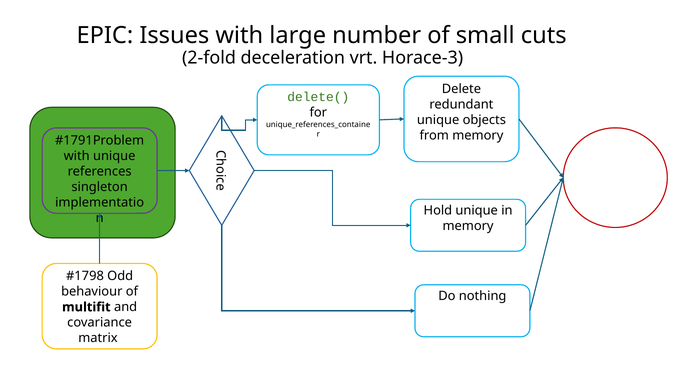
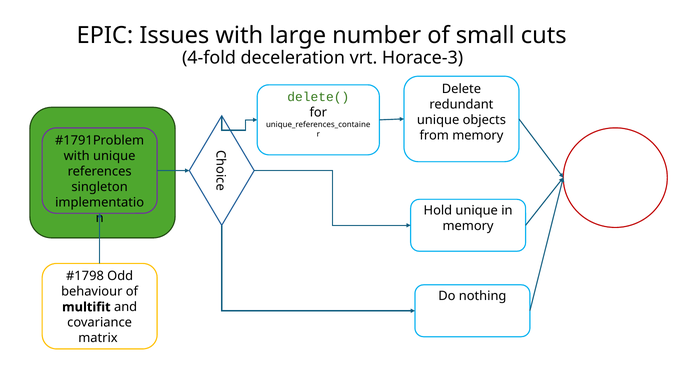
2-fold: 2-fold -> 4-fold
